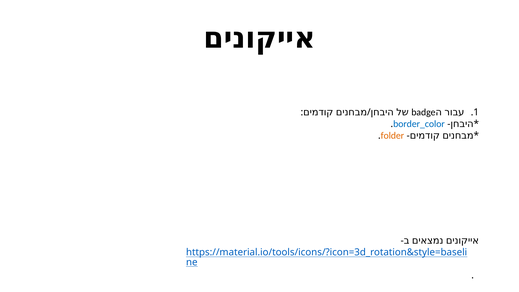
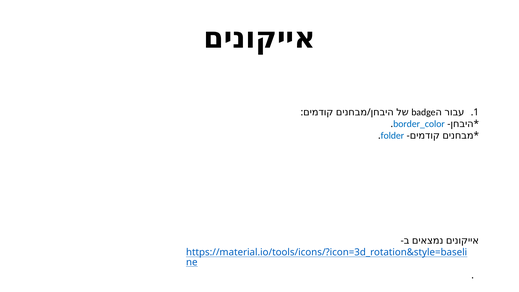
folder colour: orange -> blue
